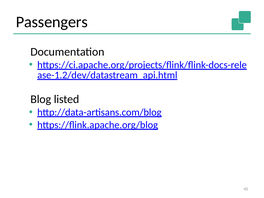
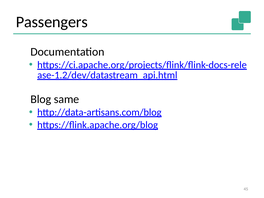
listed: listed -> same
